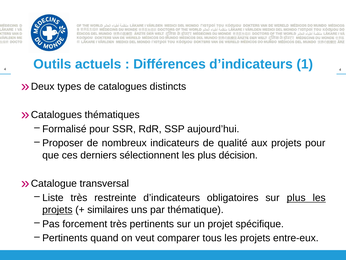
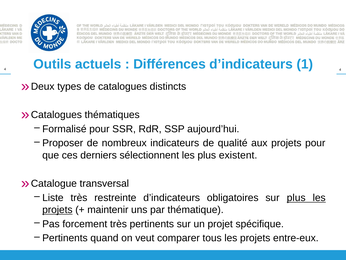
décision: décision -> existent
similaires: similaires -> maintenir
